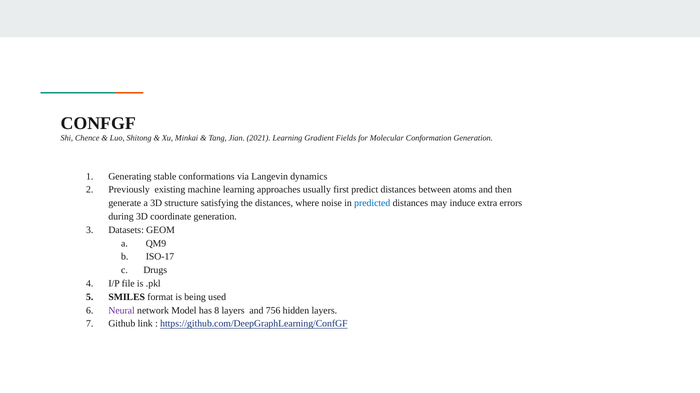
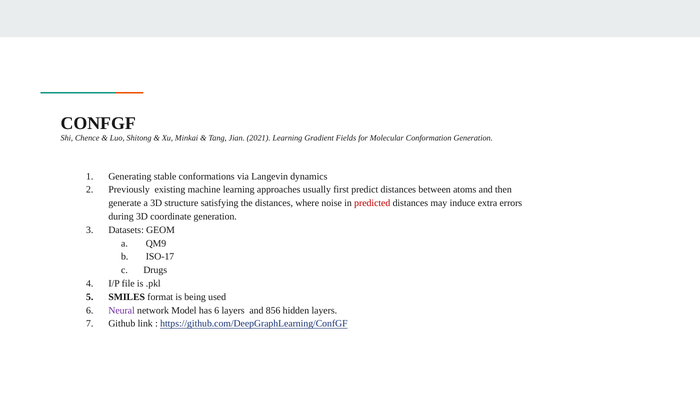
predicted colour: blue -> red
has 8: 8 -> 6
756: 756 -> 856
